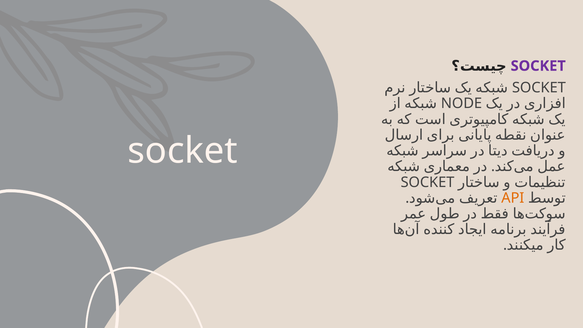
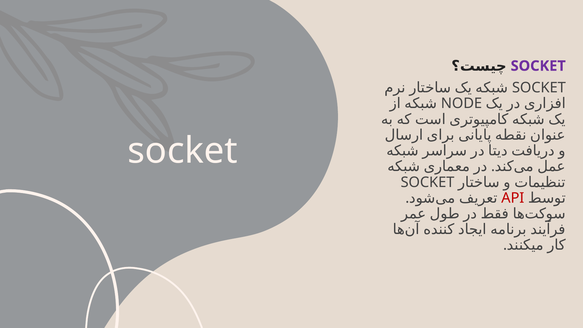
API colour: orange -> red
